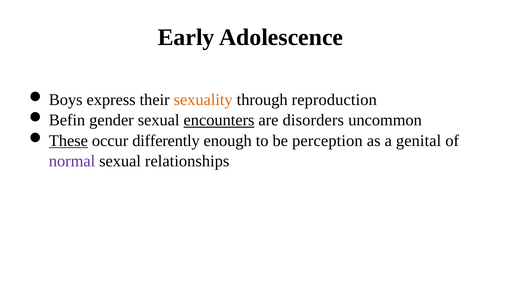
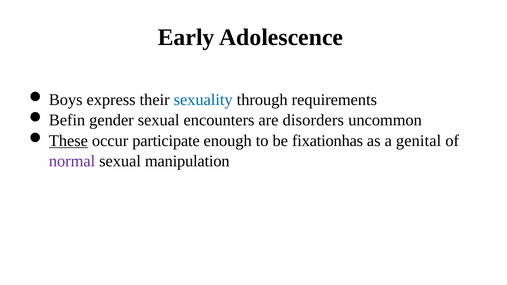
sexuality colour: orange -> blue
reproduction: reproduction -> requirements
encounters underline: present -> none
differently: differently -> participate
perception: perception -> fixationhas
relationships: relationships -> manipulation
